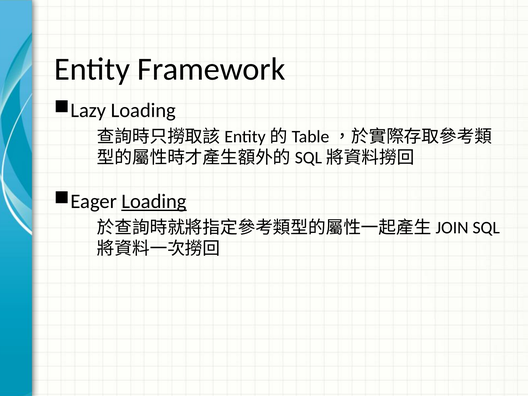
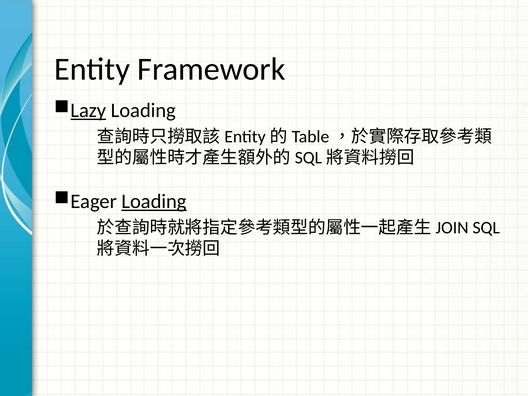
Lazy underline: none -> present
